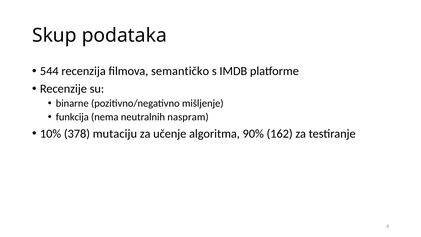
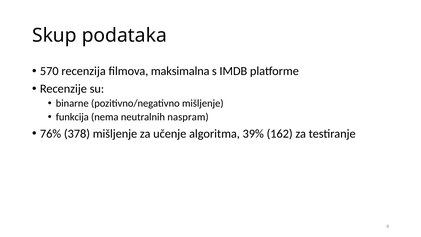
544: 544 -> 570
semantičko: semantičko -> maksimalna
10%: 10% -> 76%
378 mutaciju: mutaciju -> mišljenje
90%: 90% -> 39%
